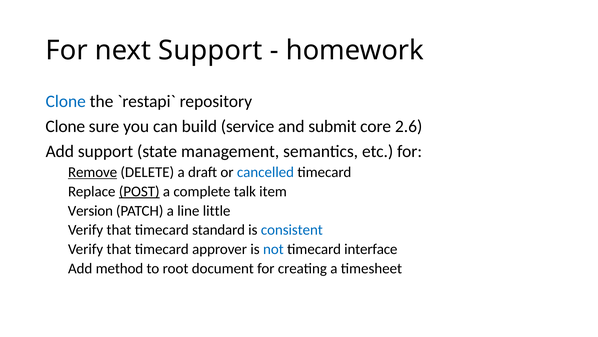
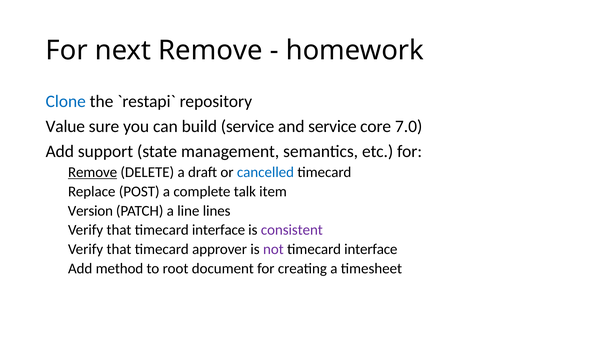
next Support: Support -> Remove
Clone at (65, 126): Clone -> Value
and submit: submit -> service
2.6: 2.6 -> 7.0
POST underline: present -> none
little: little -> lines
that timecard standard: standard -> interface
consistent colour: blue -> purple
not colour: blue -> purple
